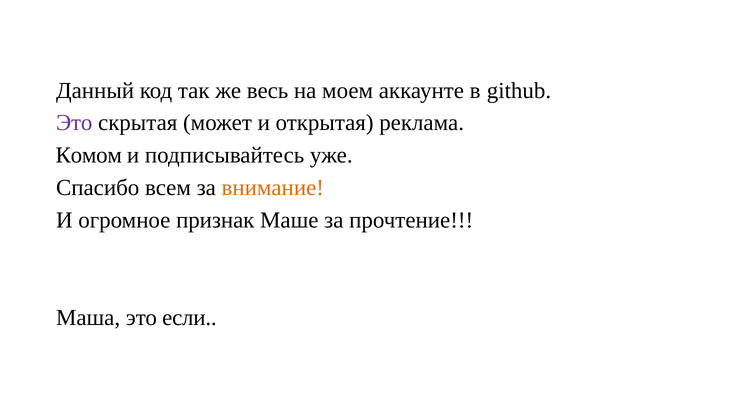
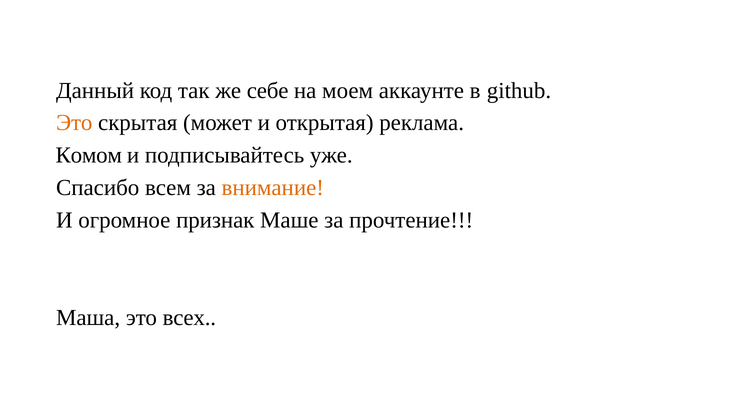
весь: весь -> себе
Это at (74, 123) colour: purple -> orange
если: если -> всех
